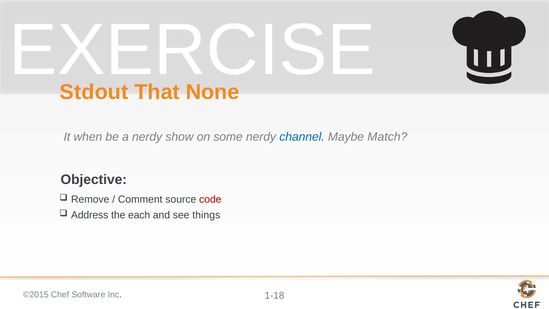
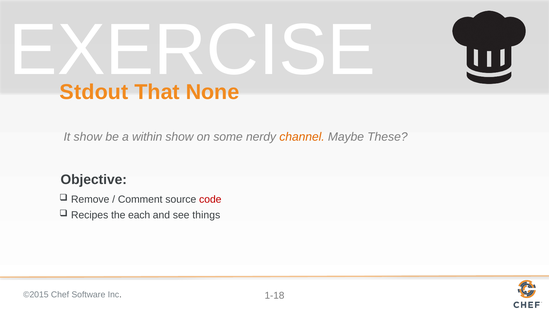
It when: when -> show
a nerdy: nerdy -> within
channel colour: blue -> orange
Match: Match -> These
Address: Address -> Recipes
